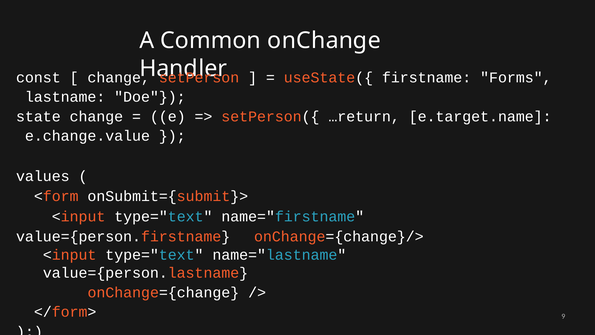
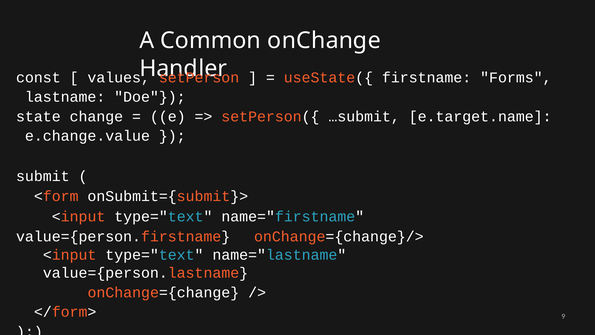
change at (119, 78): change -> values
…return: …return -> …submit
values: values -> submit
